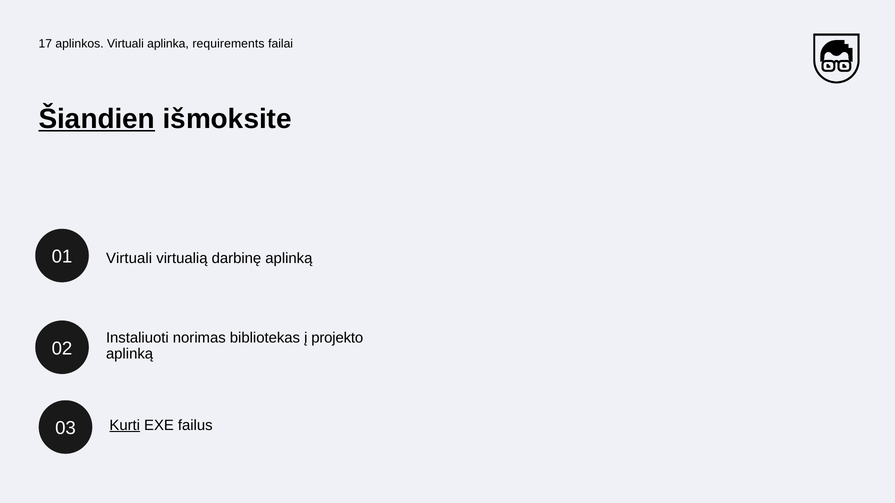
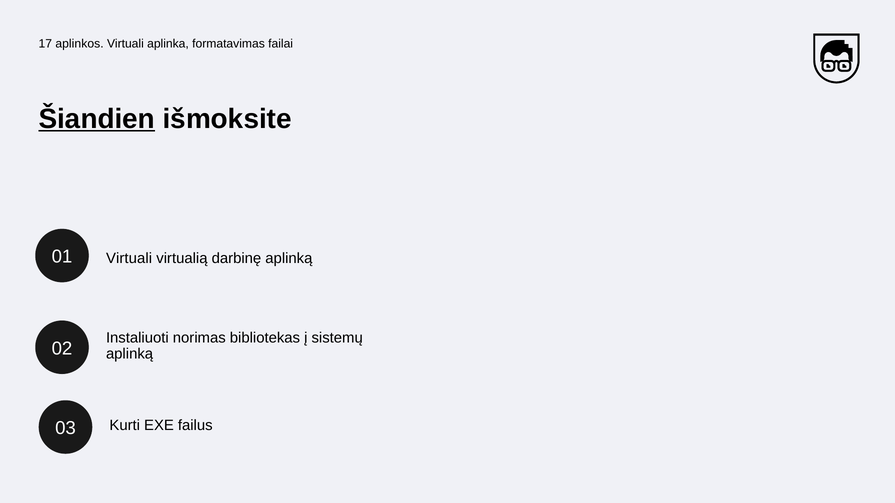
requirements: requirements -> formatavimas
projekto: projekto -> sistemų
Kurti underline: present -> none
